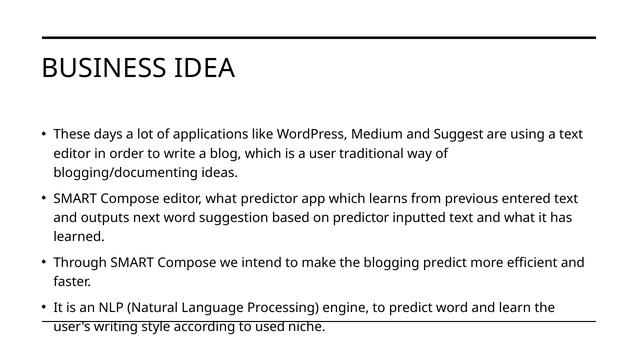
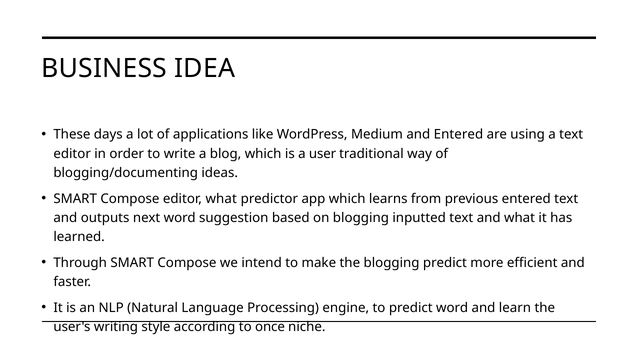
and Suggest: Suggest -> Entered
on predictor: predictor -> blogging
used: used -> once
